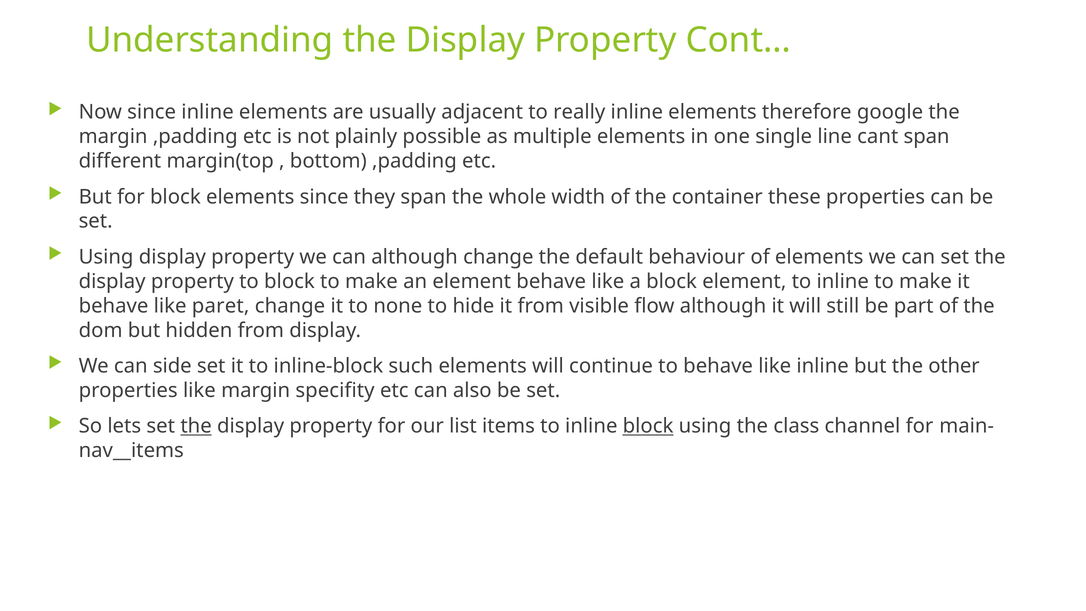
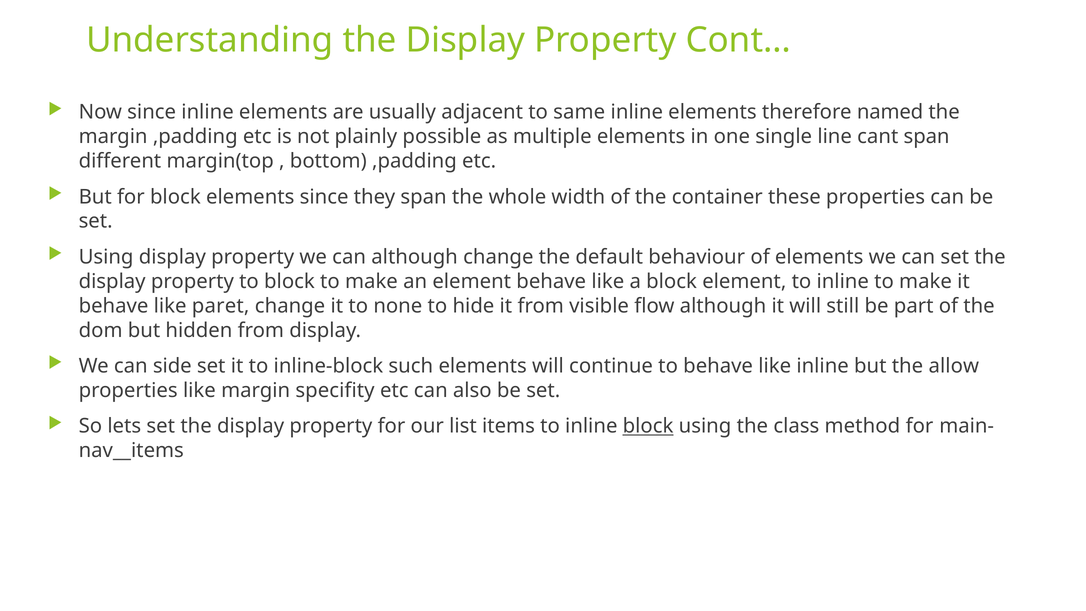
really: really -> same
google: google -> named
other: other -> allow
the at (196, 426) underline: present -> none
channel: channel -> method
